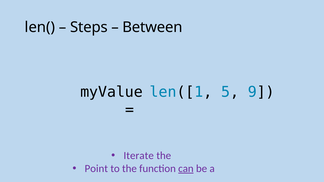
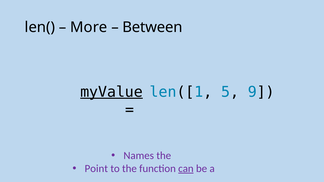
Steps: Steps -> More
myValue underline: none -> present
Iterate: Iterate -> Names
